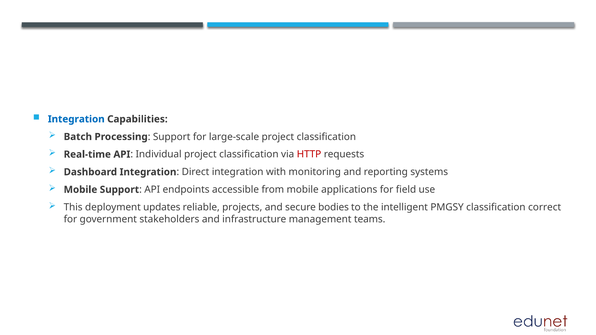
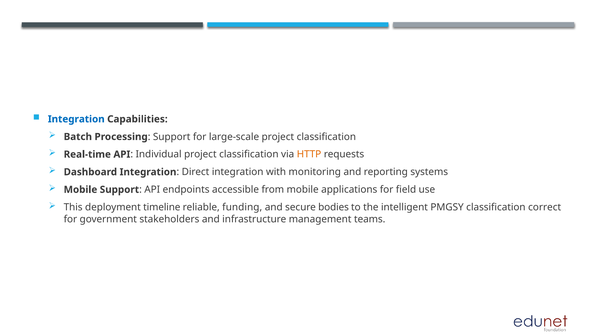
HTTP colour: red -> orange
updates: updates -> timeline
projects: projects -> funding
